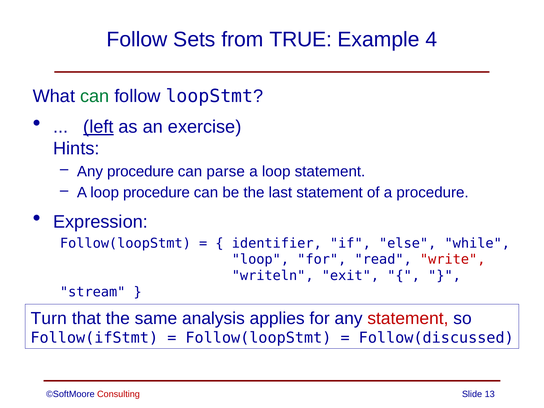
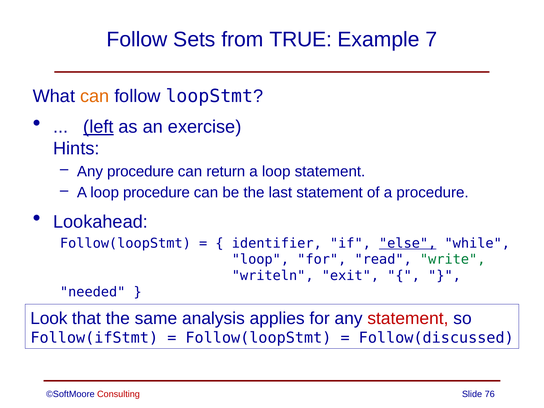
4: 4 -> 7
can at (95, 96) colour: green -> orange
parse: parse -> return
Expression: Expression -> Lookahead
else underline: none -> present
write colour: red -> green
stream: stream -> needed
Turn: Turn -> Look
13: 13 -> 76
